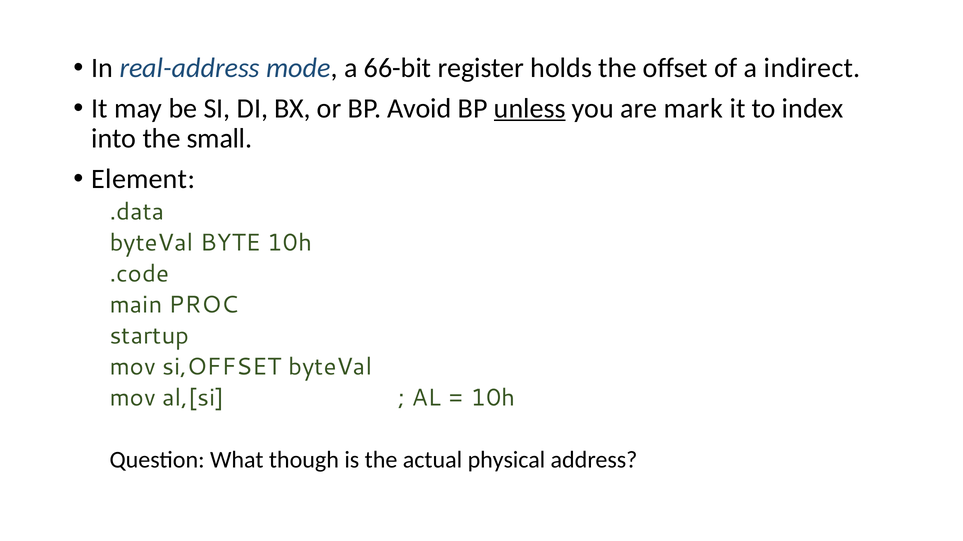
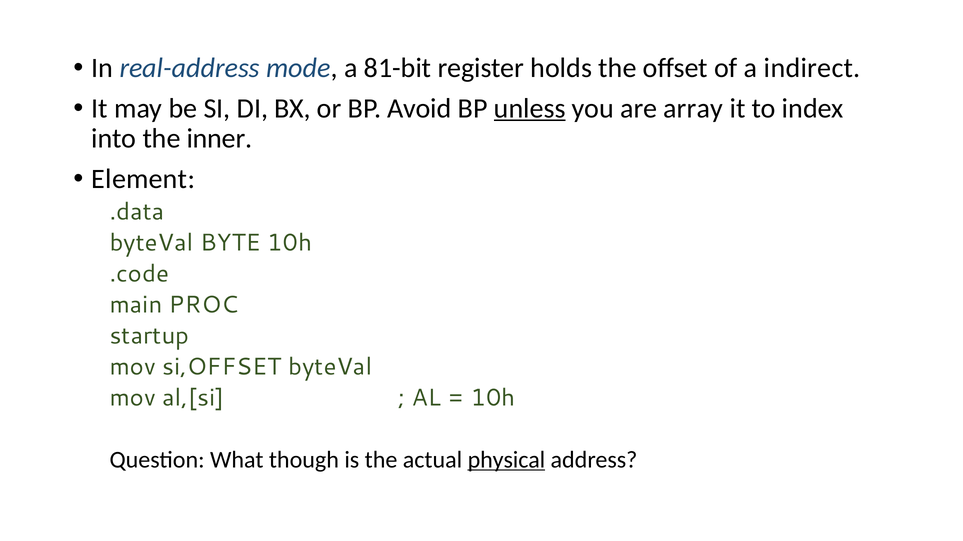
66-bit: 66-bit -> 81-bit
mark: mark -> array
small: small -> inner
physical underline: none -> present
